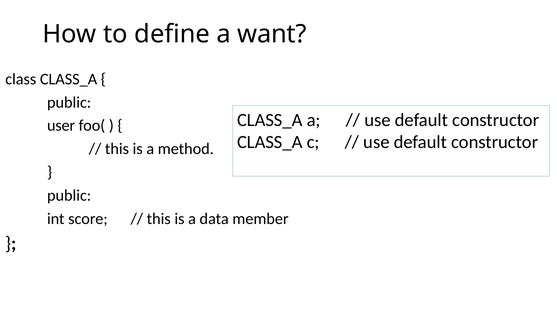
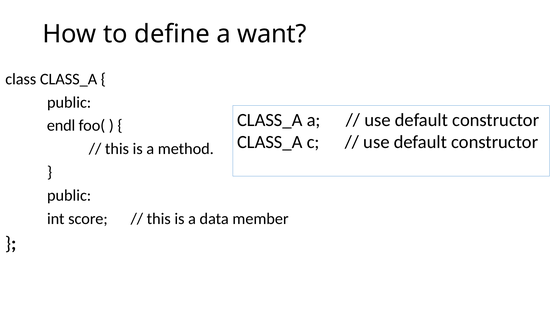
user: user -> endl
